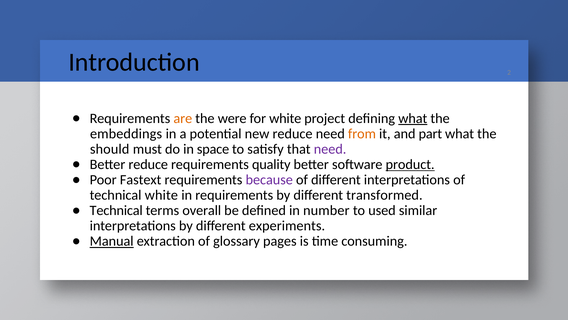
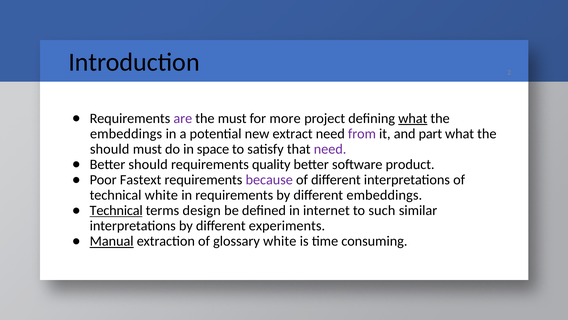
are colour: orange -> purple
the were: were -> must
for white: white -> more
new reduce: reduce -> extract
from colour: orange -> purple
Better reduce: reduce -> should
product underline: present -> none
different transformed: transformed -> embeddings
Technical at (116, 210) underline: none -> present
overall: overall -> design
number: number -> internet
used: used -> such
glossary pages: pages -> white
